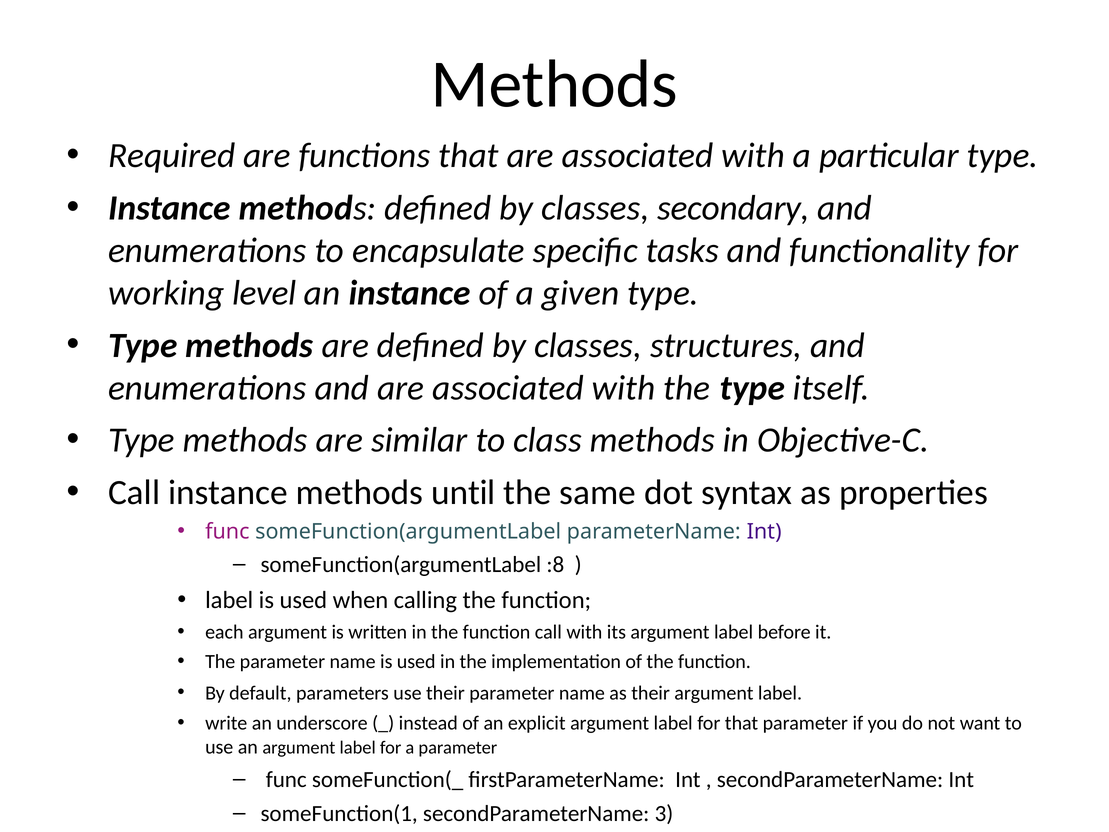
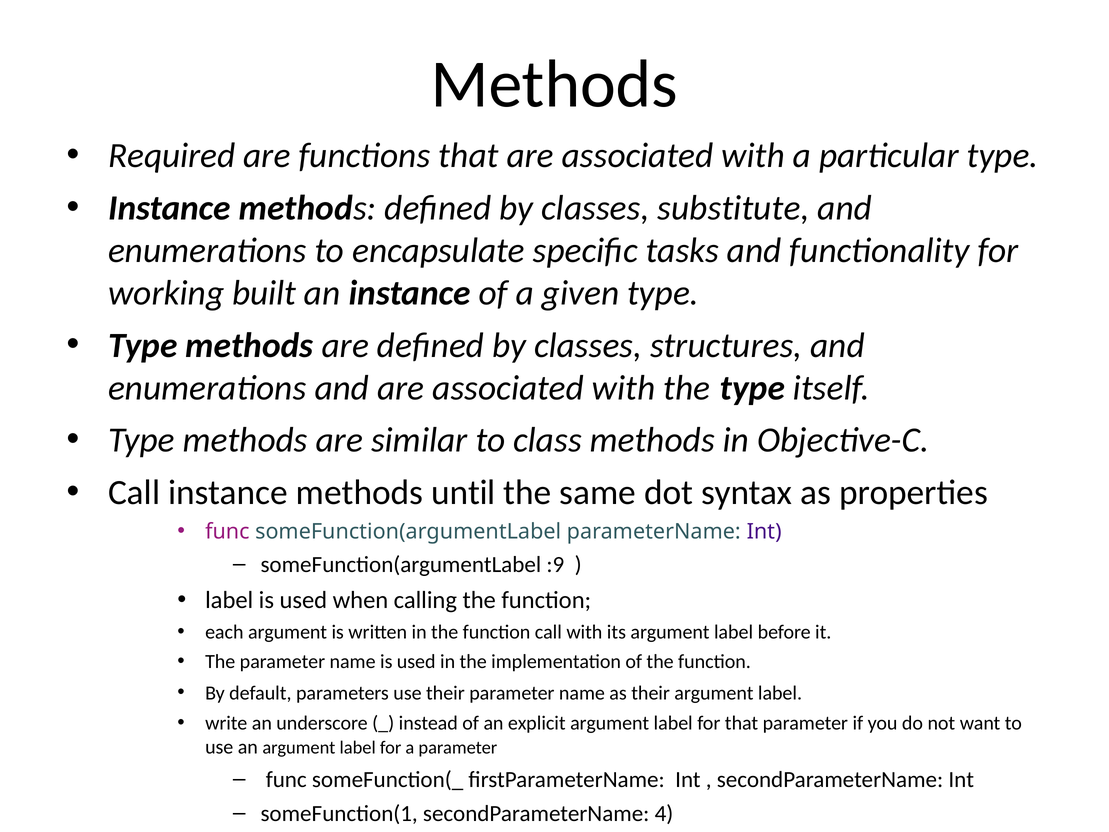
secondary: secondary -> substitute
level: level -> built
:8: :8 -> :9
3: 3 -> 4
